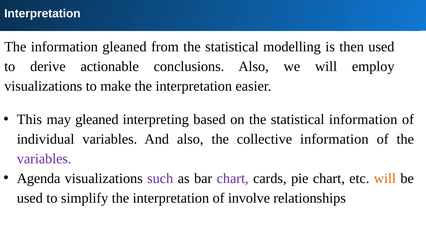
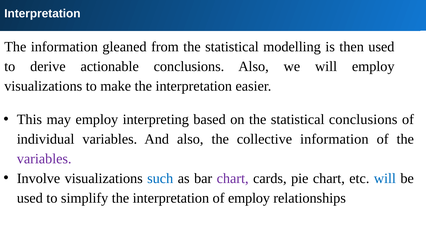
may gleaned: gleaned -> employ
statistical information: information -> conclusions
Agenda: Agenda -> Involve
such colour: purple -> blue
will at (385, 178) colour: orange -> blue
of involve: involve -> employ
